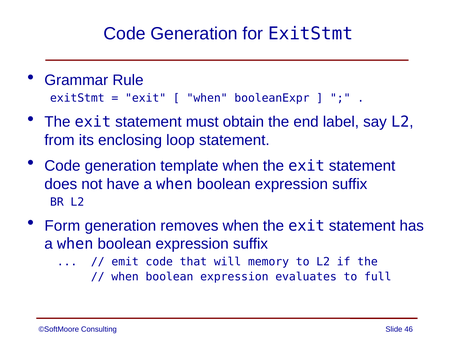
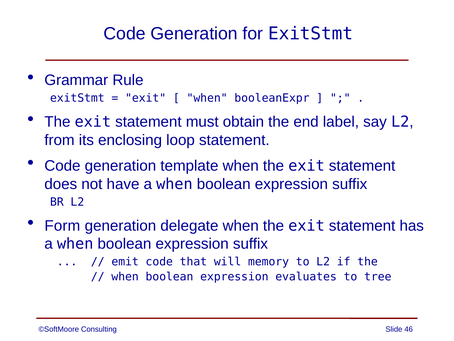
removes: removes -> delegate
full: full -> tree
